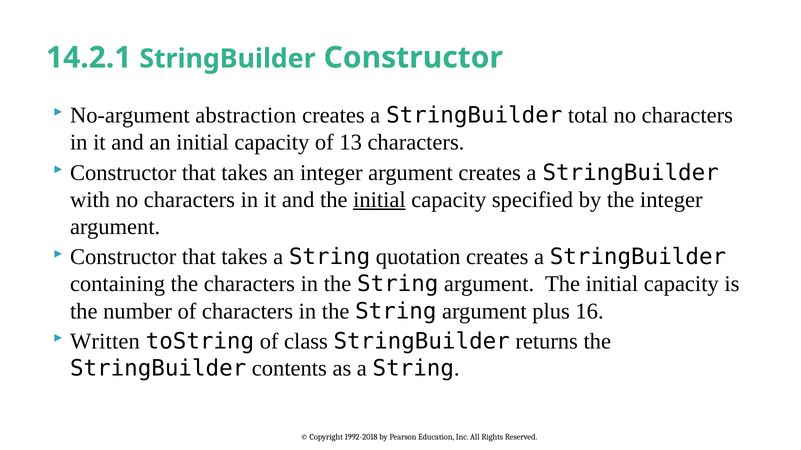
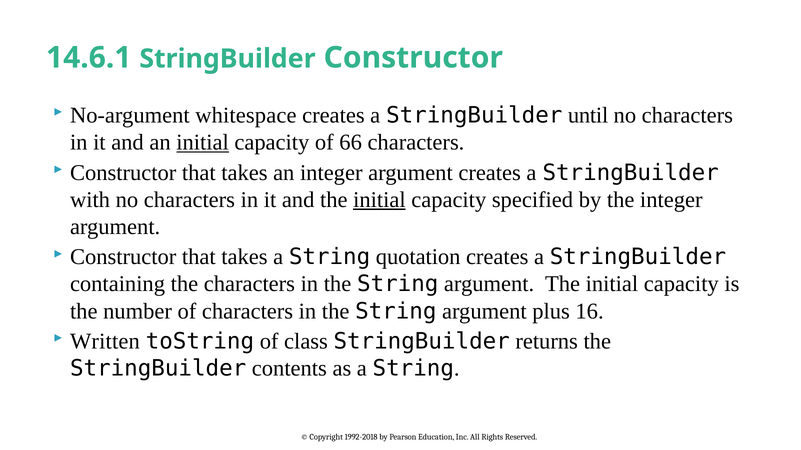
14.2.1: 14.2.1 -> 14.6.1
abstraction: abstraction -> whitespace
total: total -> until
initial at (203, 142) underline: none -> present
13: 13 -> 66
